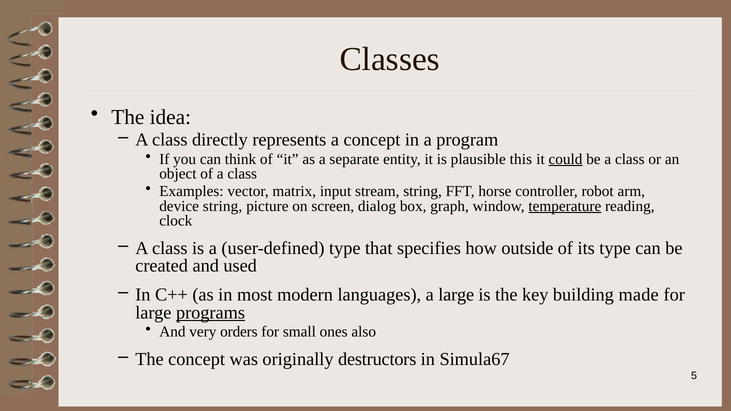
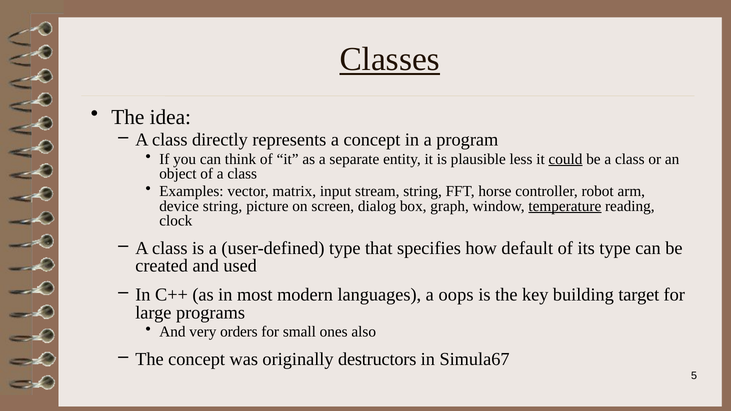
Classes underline: none -> present
this: this -> less
outside: outside -> default
a large: large -> oops
made: made -> target
programs underline: present -> none
